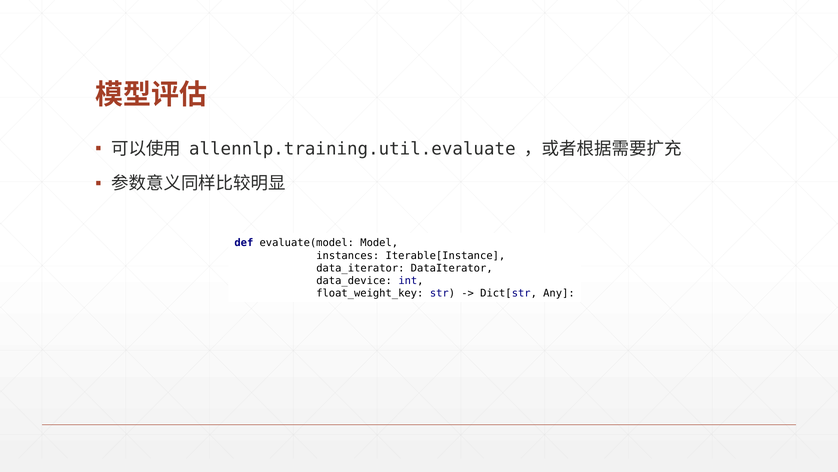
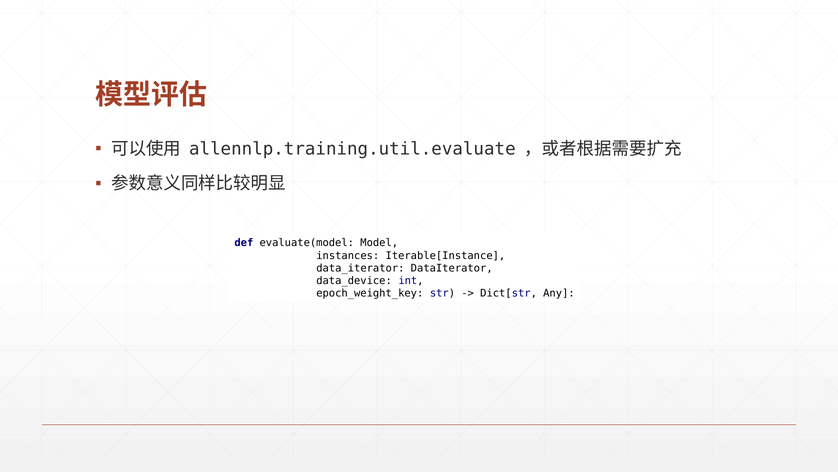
float_weight_key: float_weight_key -> epoch_weight_key
